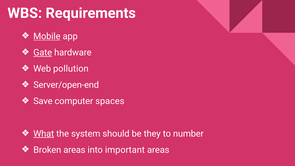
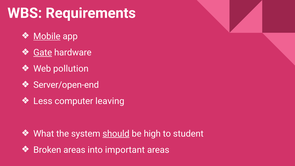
Save: Save -> Less
spaces: spaces -> leaving
What underline: present -> none
should underline: none -> present
they: they -> high
number: number -> student
